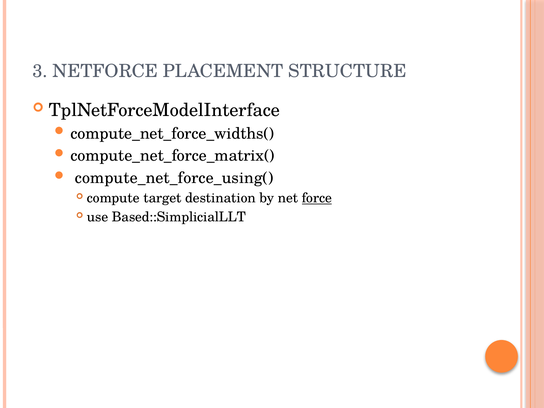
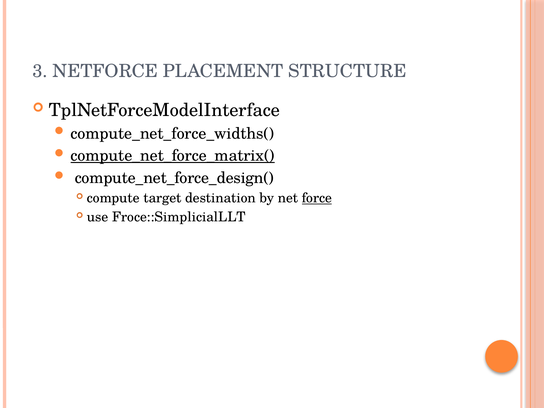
compute_net_force_matrix( underline: none -> present
compute_net_force_using(: compute_net_force_using( -> compute_net_force_design(
Based::SimplicialLLT: Based::SimplicialLLT -> Froce::SimplicialLLT
